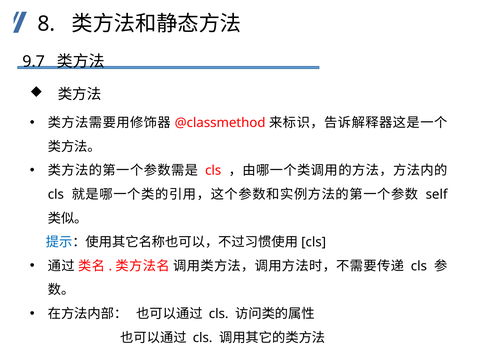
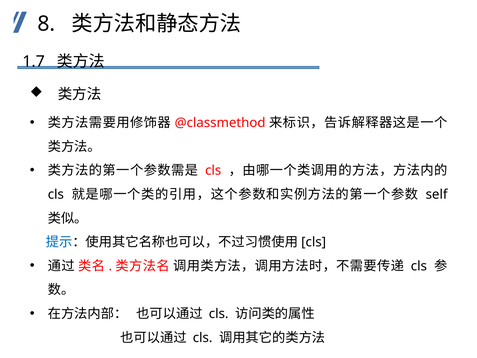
9.7: 9.7 -> 1.7
